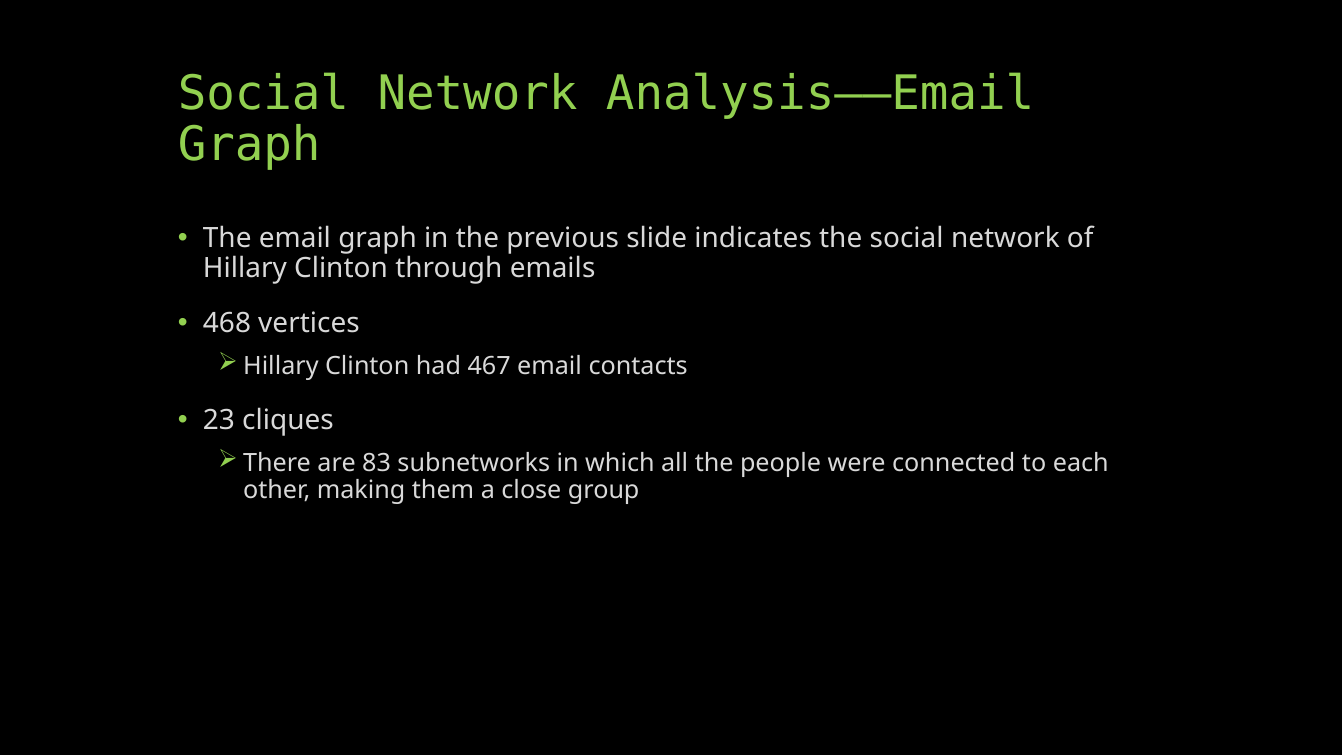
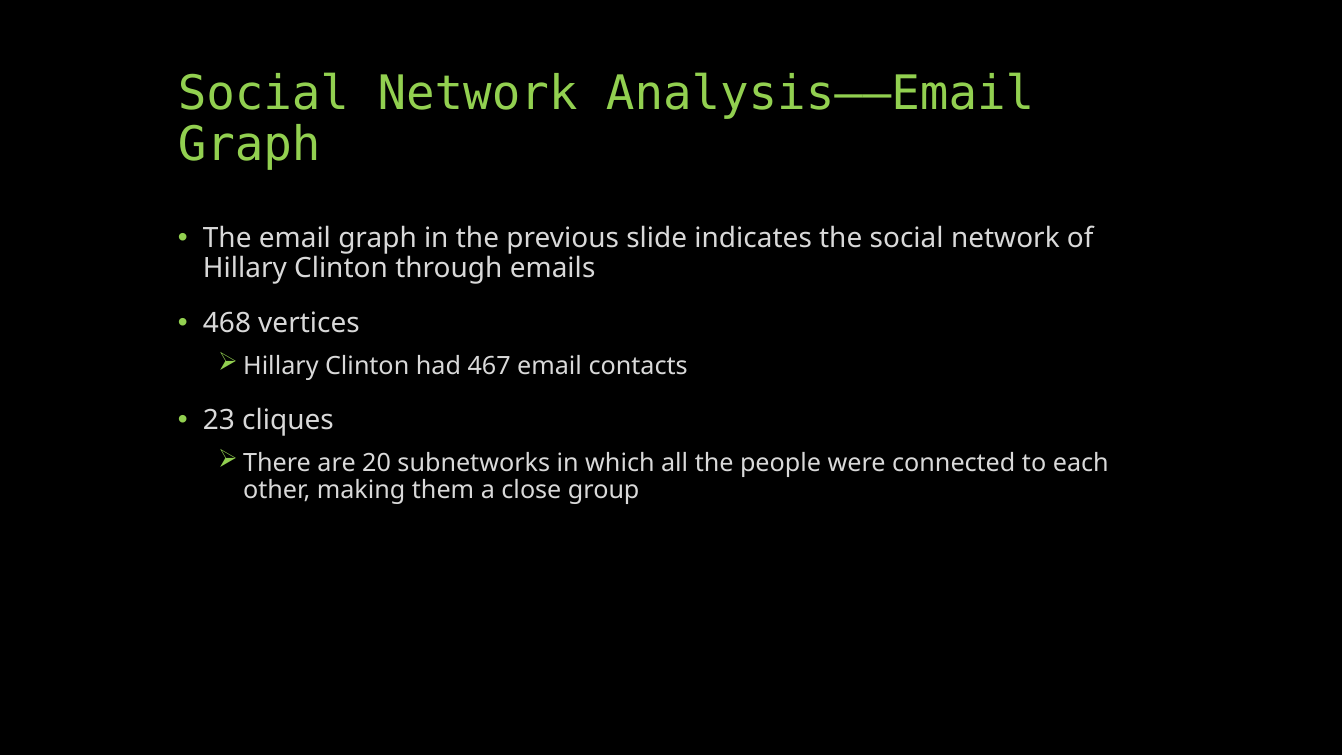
83: 83 -> 20
